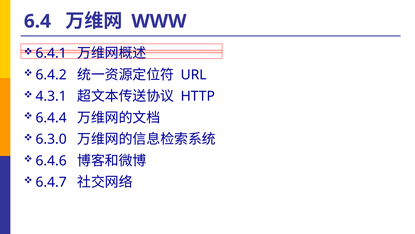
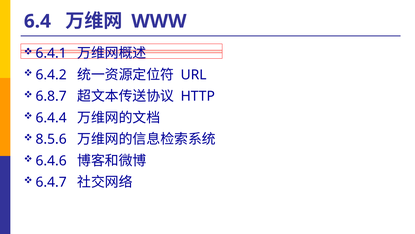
4.3.1: 4.3.1 -> 6.8.7
6.3.0: 6.3.0 -> 8.5.6
